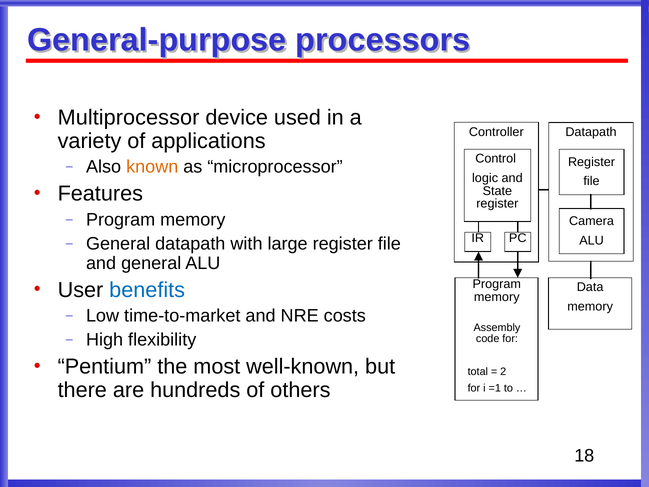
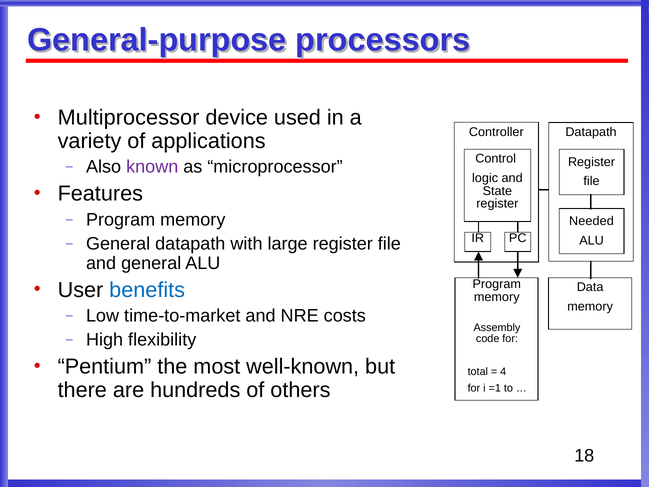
known colour: orange -> purple
Camera: Camera -> Needed
2: 2 -> 4
